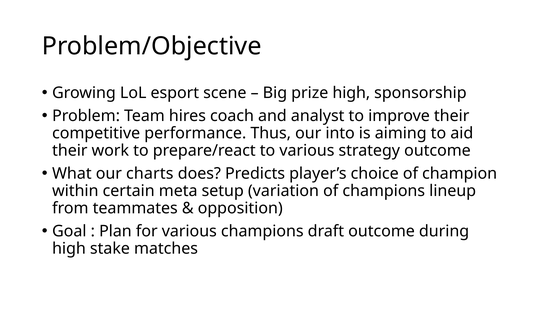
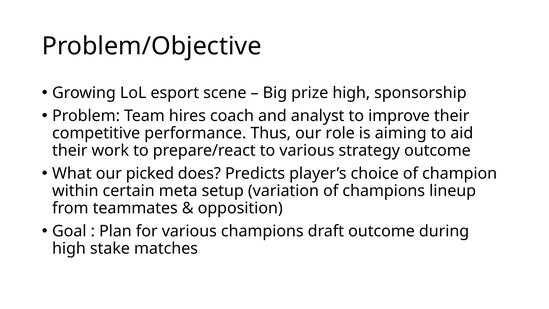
into: into -> role
charts: charts -> picked
